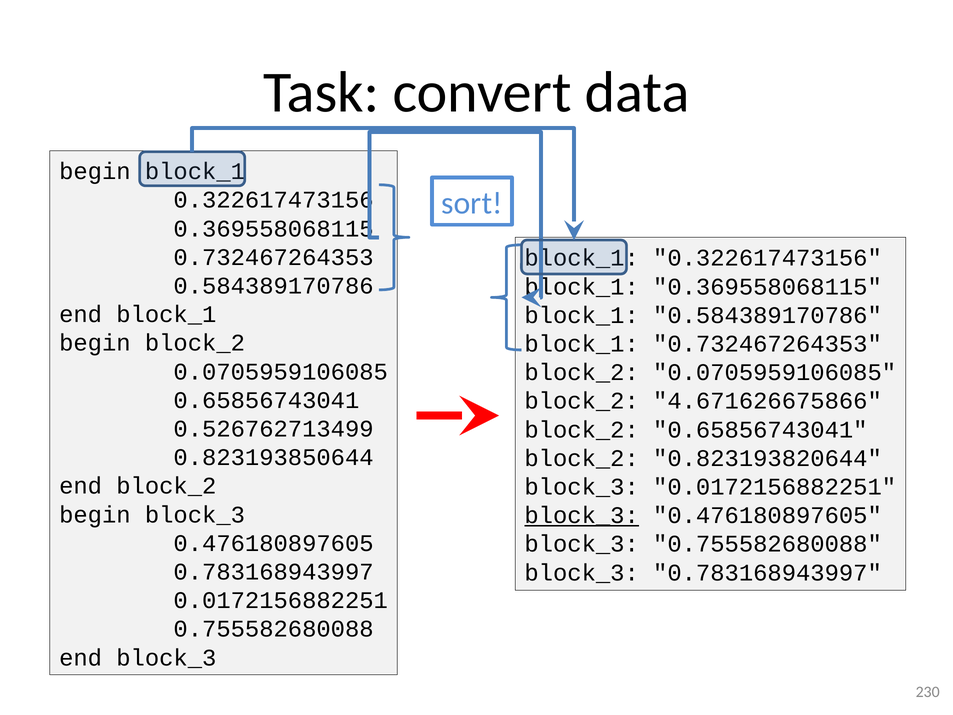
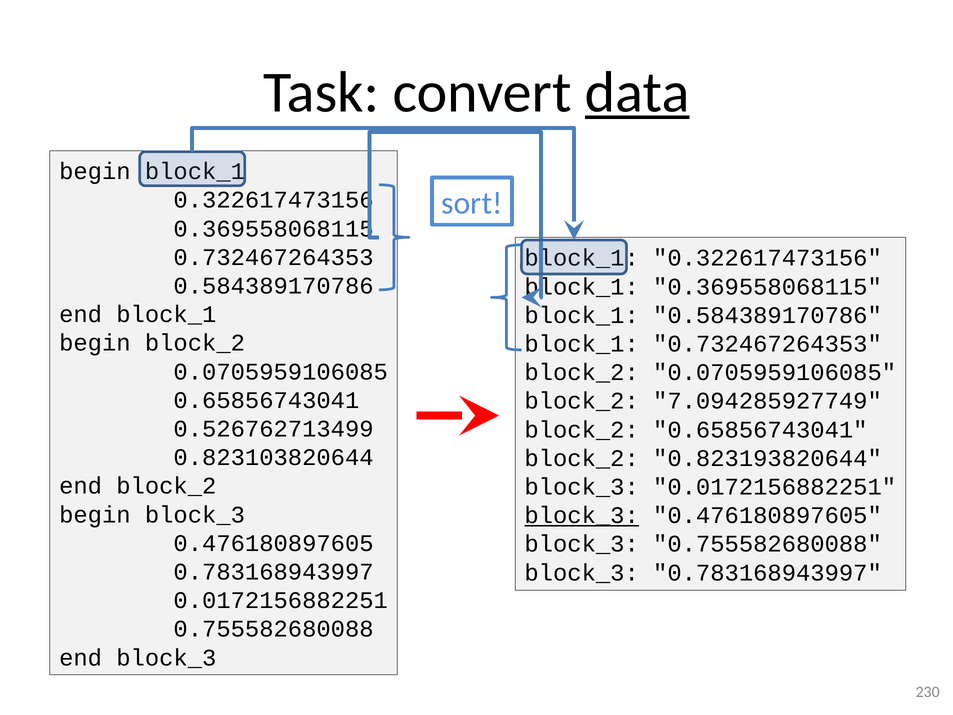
data underline: none -> present
4.671626675866: 4.671626675866 -> 7.094285927749
0.823193850644: 0.823193850644 -> 0.823103820644
